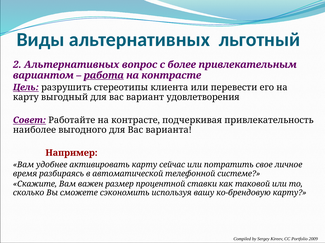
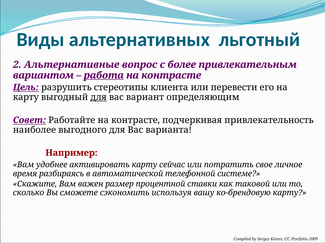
2 Альтернативных: Альтернативных -> Альтернативные
для at (99, 97) underline: none -> present
удовлетворения: удовлетворения -> определяющим
